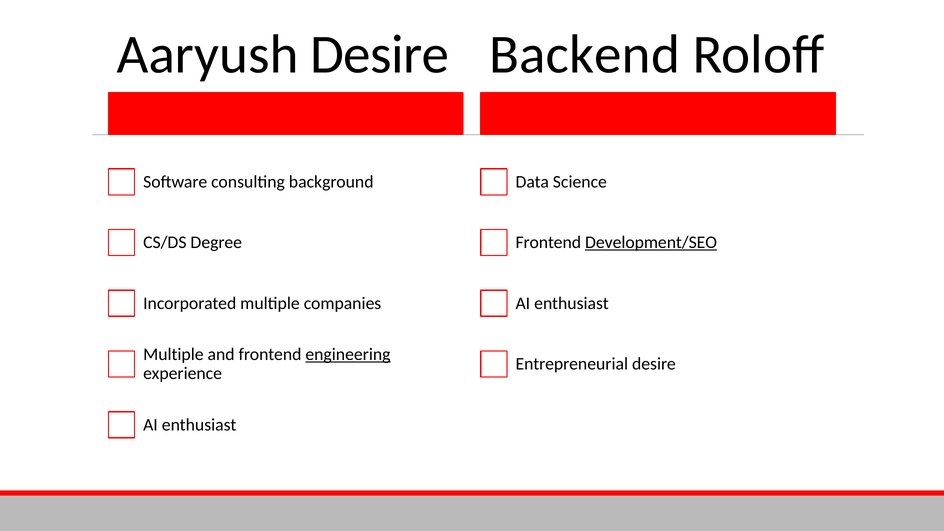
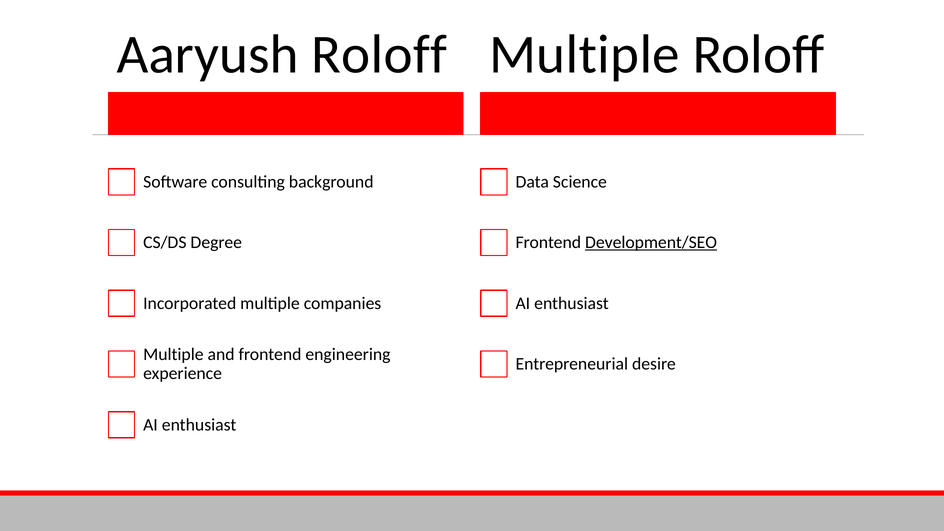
Aaryush Desire: Desire -> Roloff
Backend at (585, 55): Backend -> Multiple
engineering underline: present -> none
